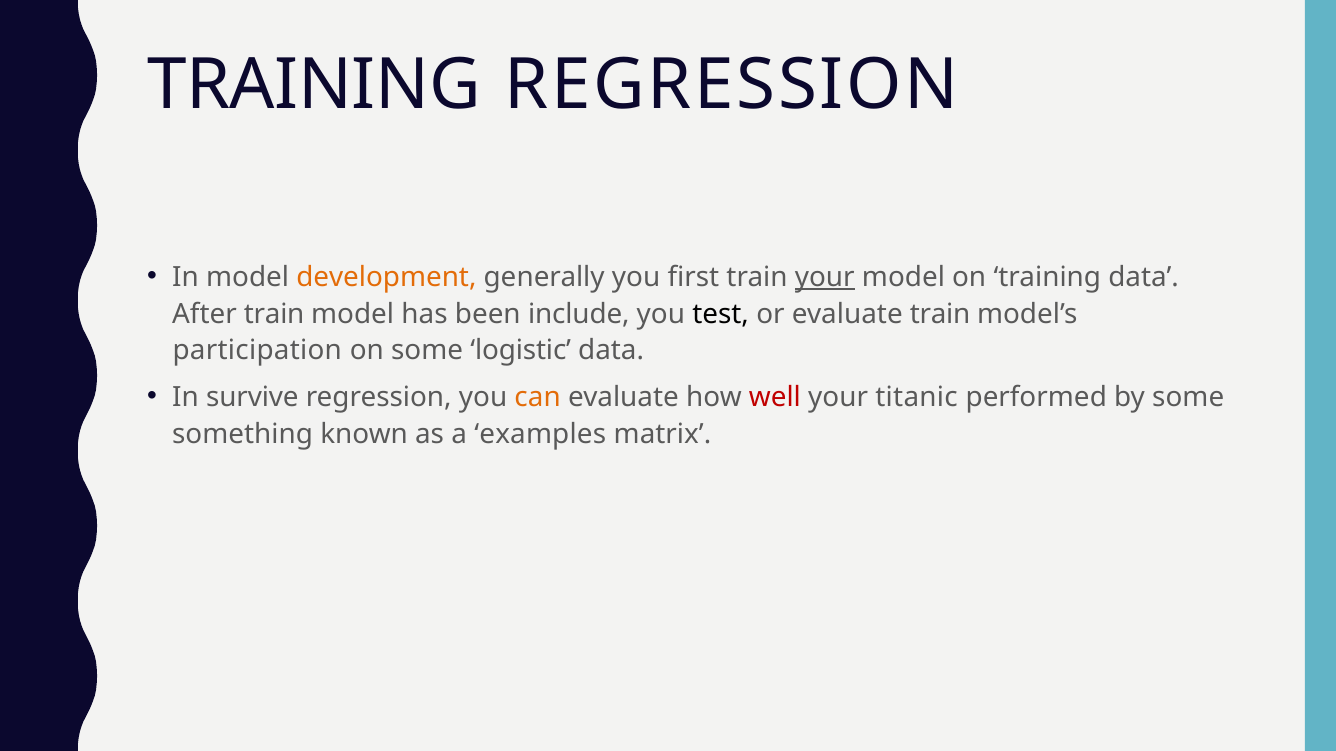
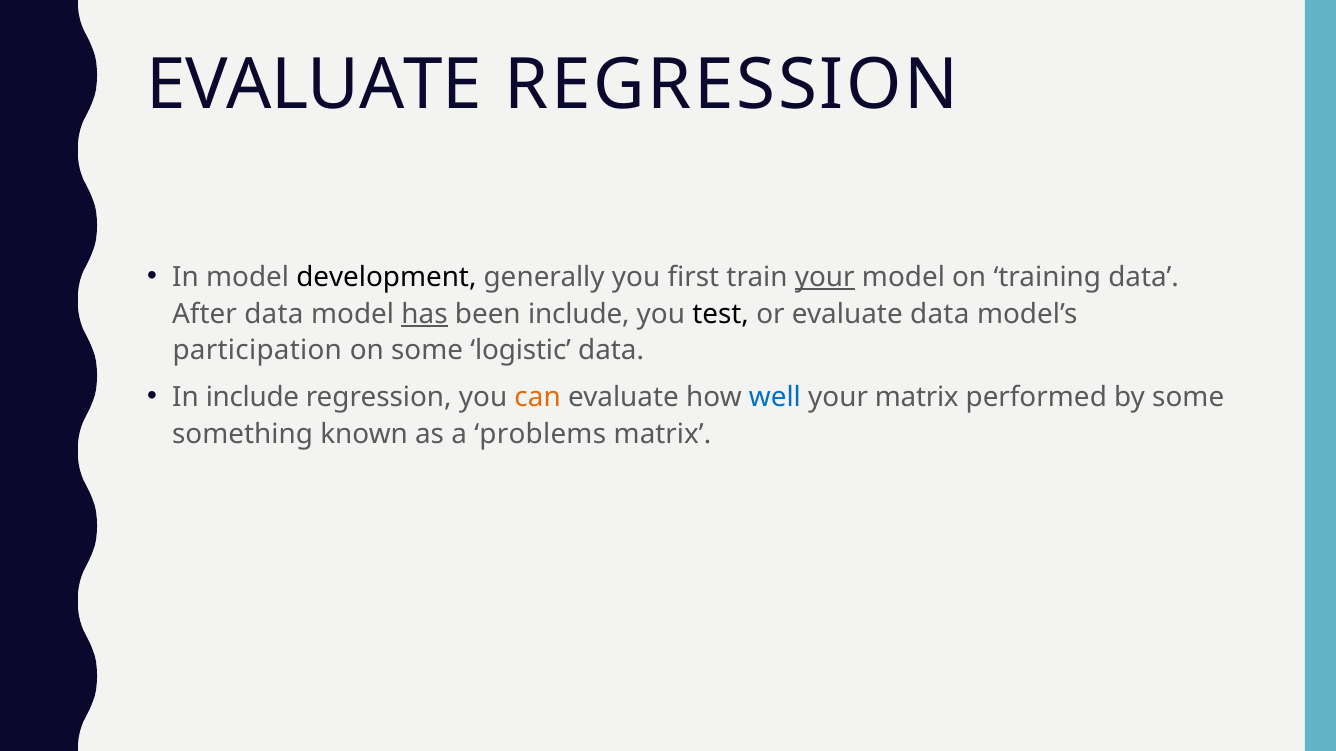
TRAINING at (314, 85): TRAINING -> EVALUATE
development colour: orange -> black
After train: train -> data
has underline: none -> present
evaluate train: train -> data
In survive: survive -> include
well colour: red -> blue
your titanic: titanic -> matrix
examples: examples -> problems
